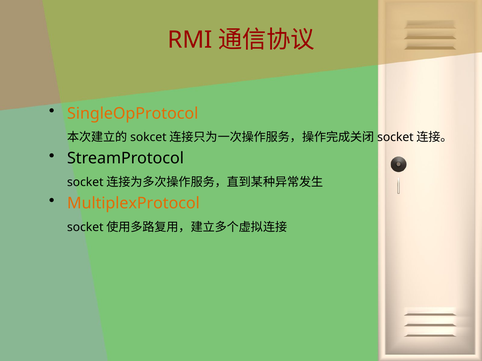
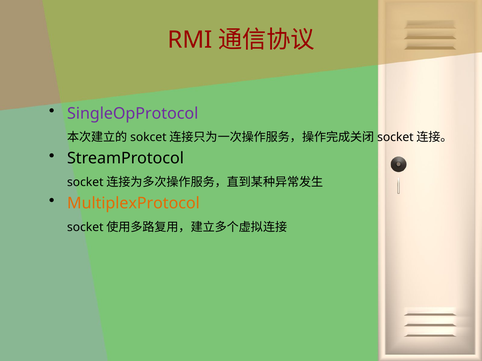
SingleOpProtocol colour: orange -> purple
